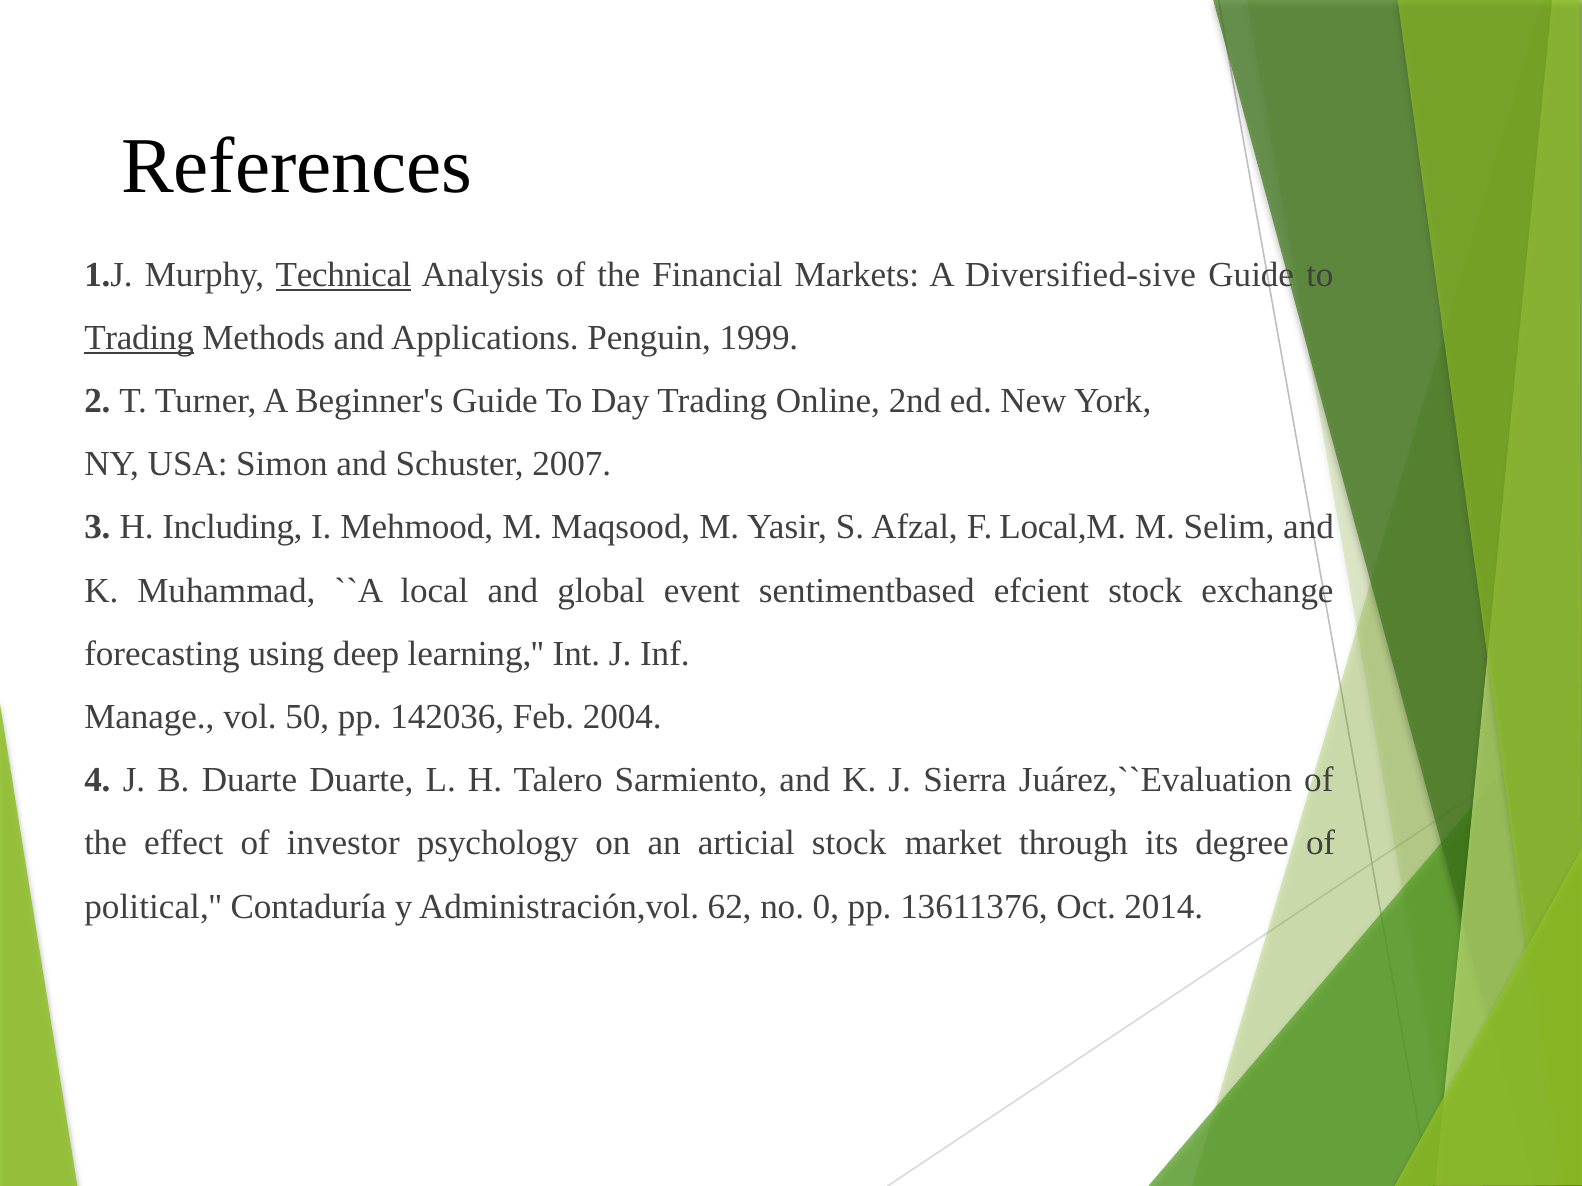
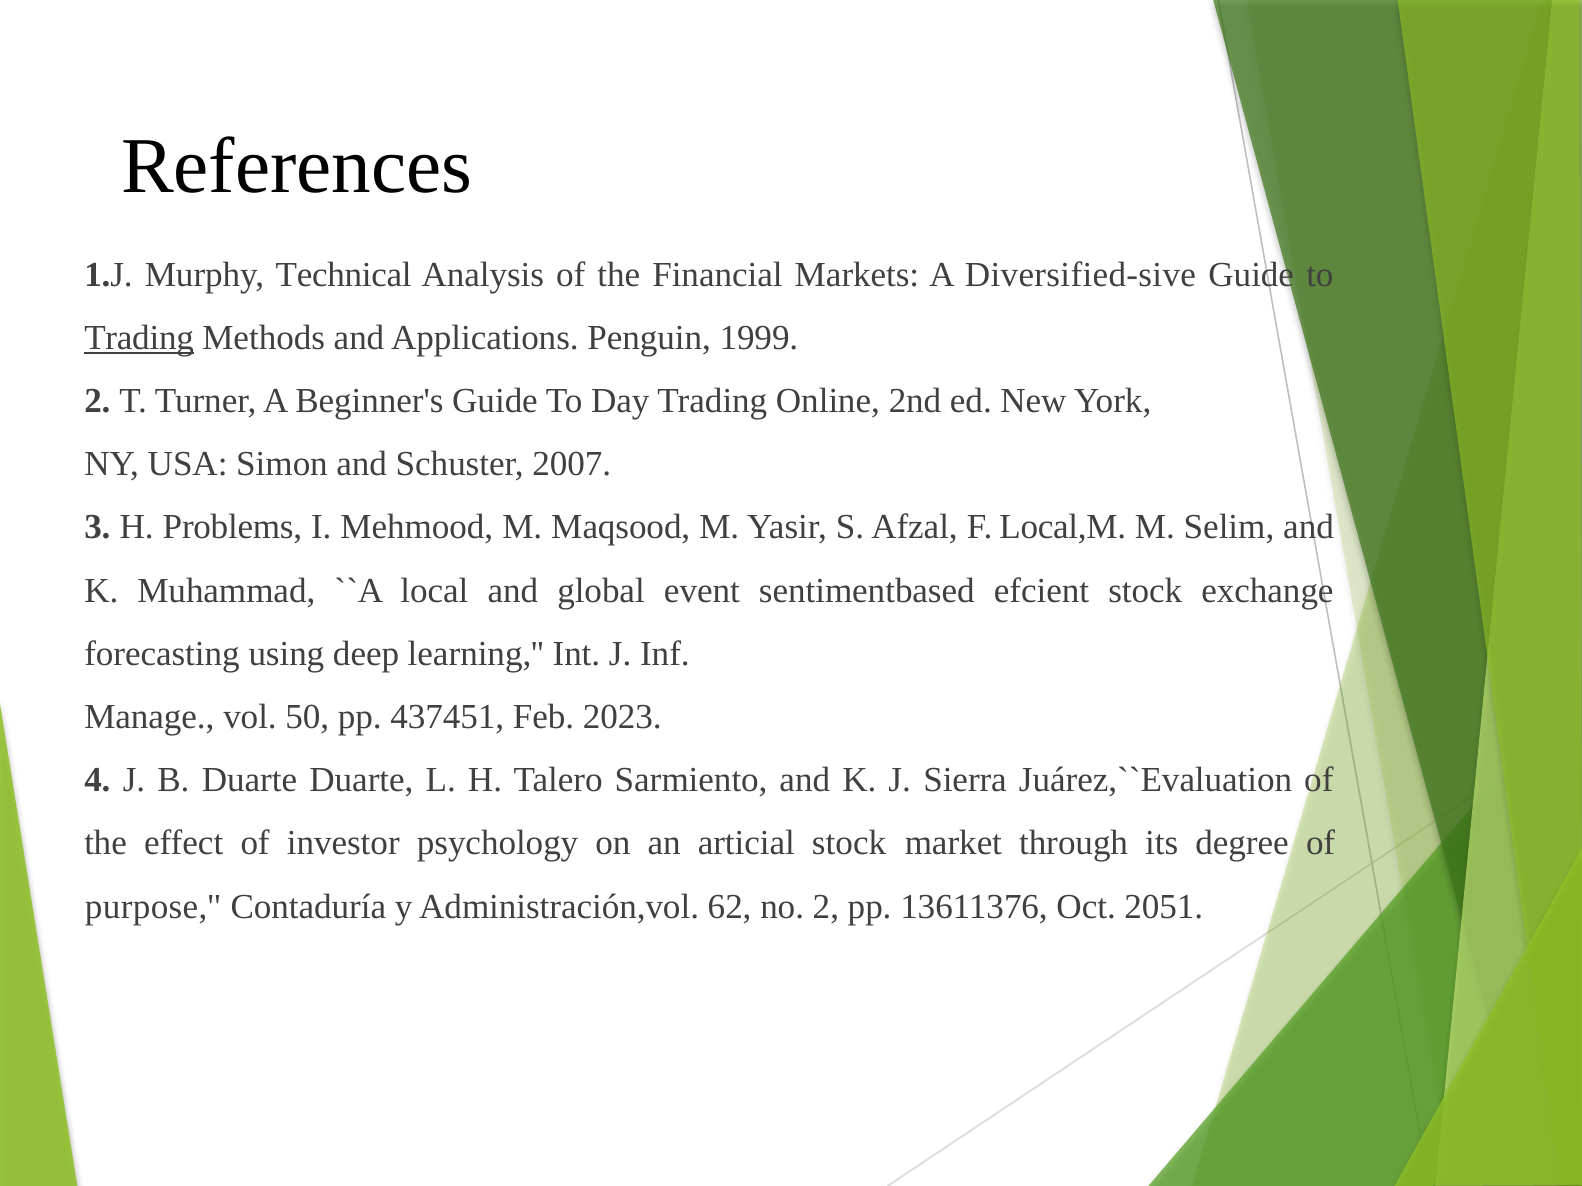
Technical underline: present -> none
Including: Including -> Problems
142036: 142036 -> 437451
2004: 2004 -> 2023
political: political -> purpose
no 0: 0 -> 2
2014: 2014 -> 2051
